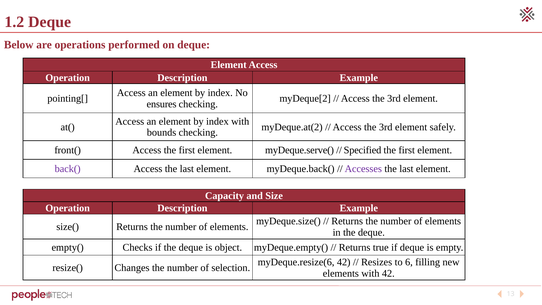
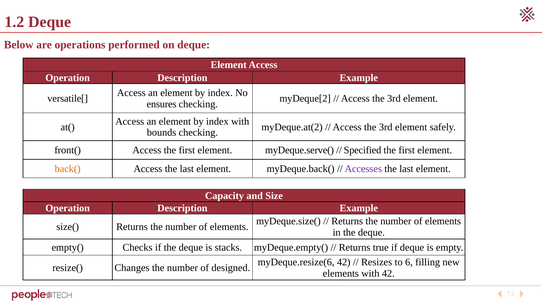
pointing[: pointing[ -> versatile[
back( colour: purple -> orange
object: object -> stacks
selection: selection -> designed
